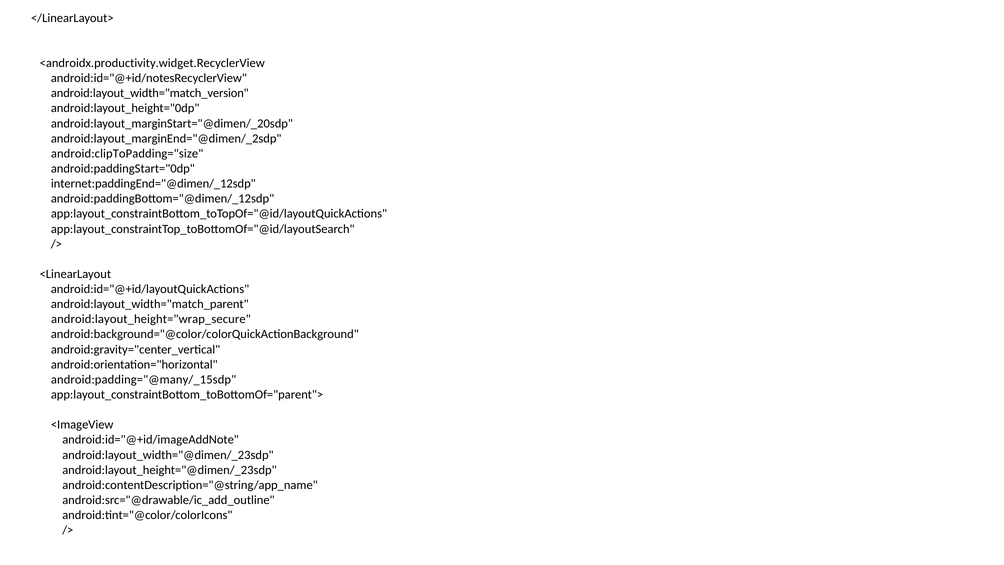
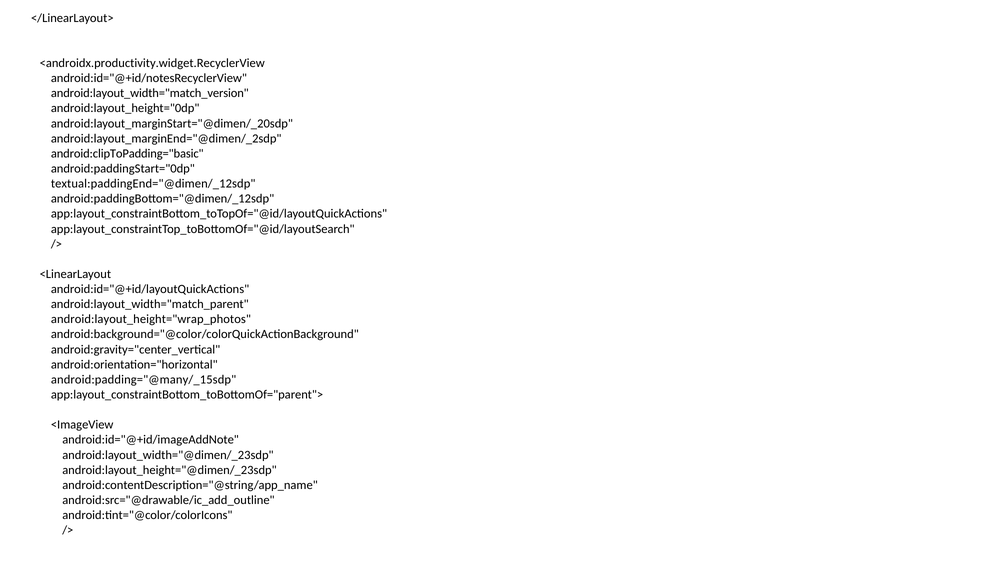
android:clipToPadding="size: android:clipToPadding="size -> android:clipToPadding="basic
internet:paddingEnd="@dimen/_12sdp: internet:paddingEnd="@dimen/_12sdp -> textual:paddingEnd="@dimen/_12sdp
android:layout_height="wrap_secure: android:layout_height="wrap_secure -> android:layout_height="wrap_photos
